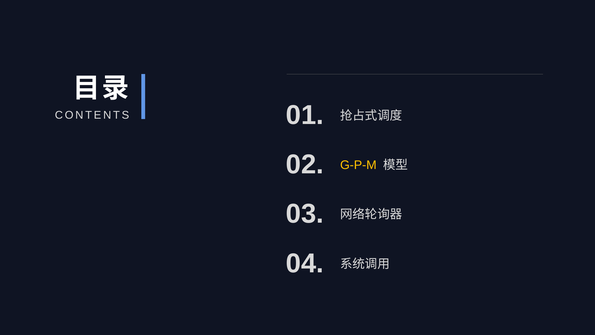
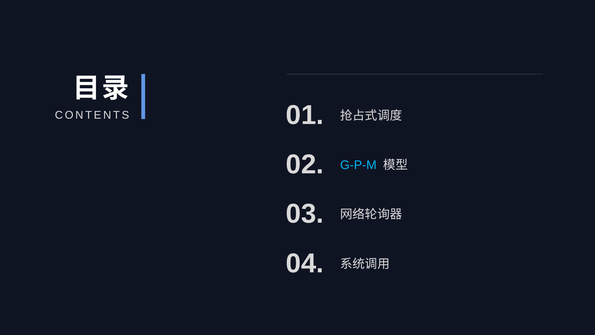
G-P-M colour: yellow -> light blue
